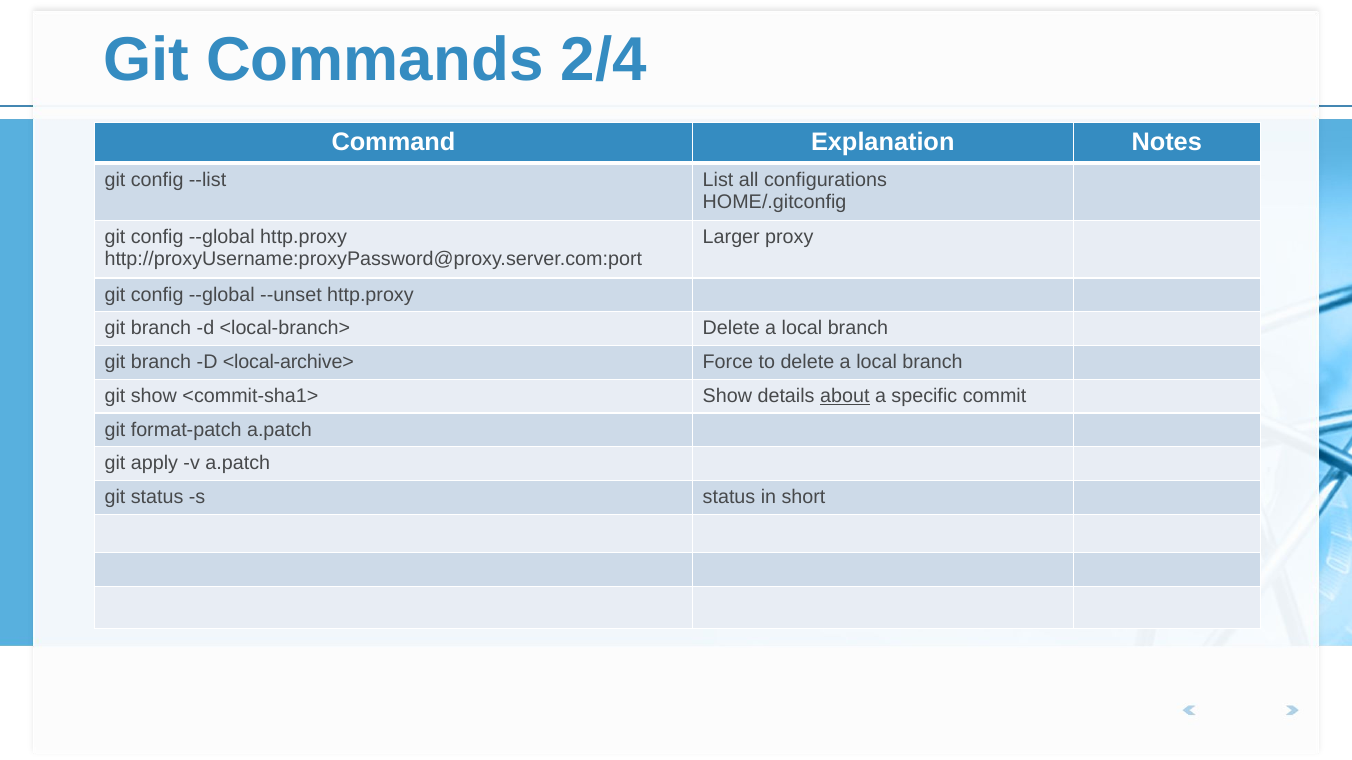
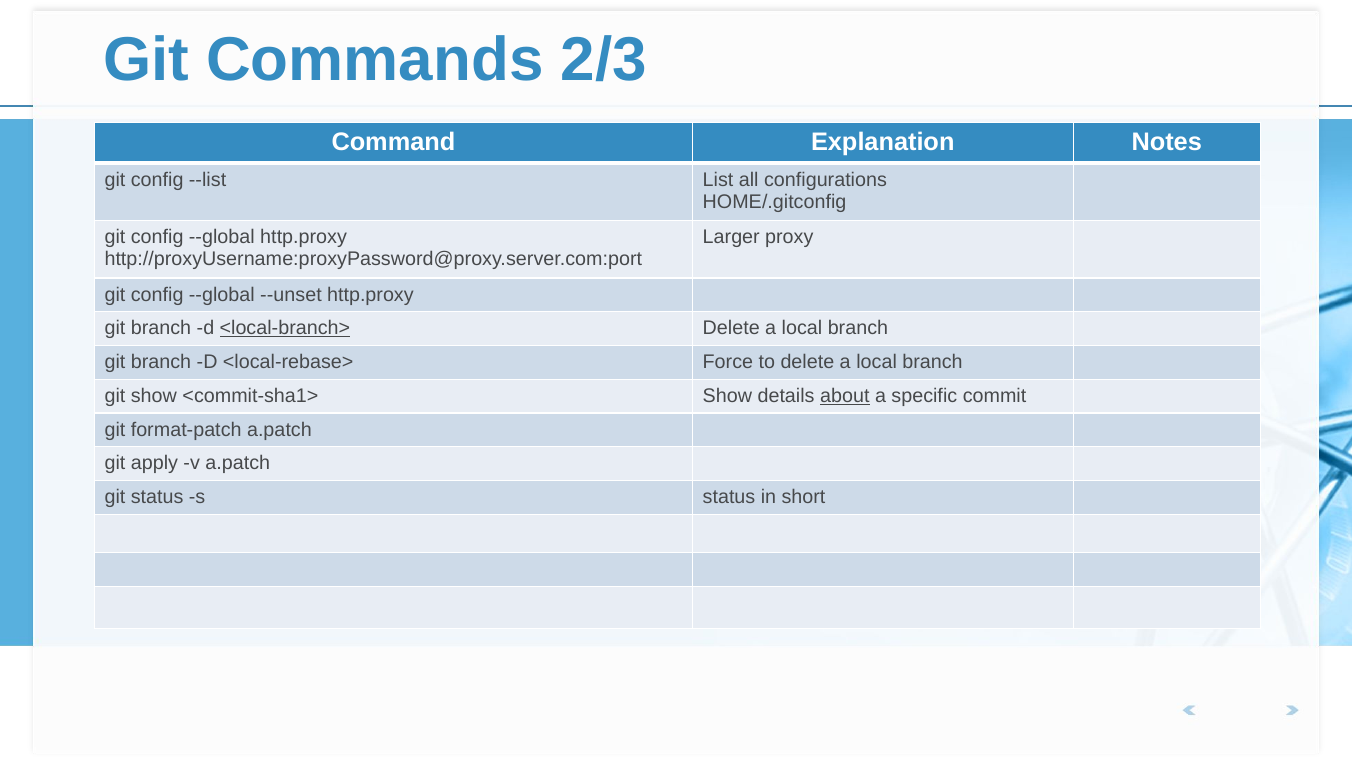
2/4: 2/4 -> 2/3
<local-branch> underline: none -> present
<local-archive>: <local-archive> -> <local-rebase>
